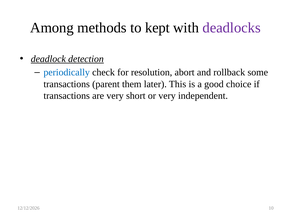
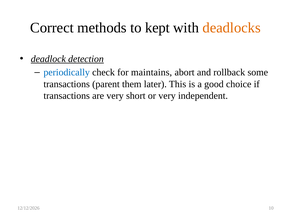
Among: Among -> Correct
deadlocks colour: purple -> orange
resolution: resolution -> maintains
